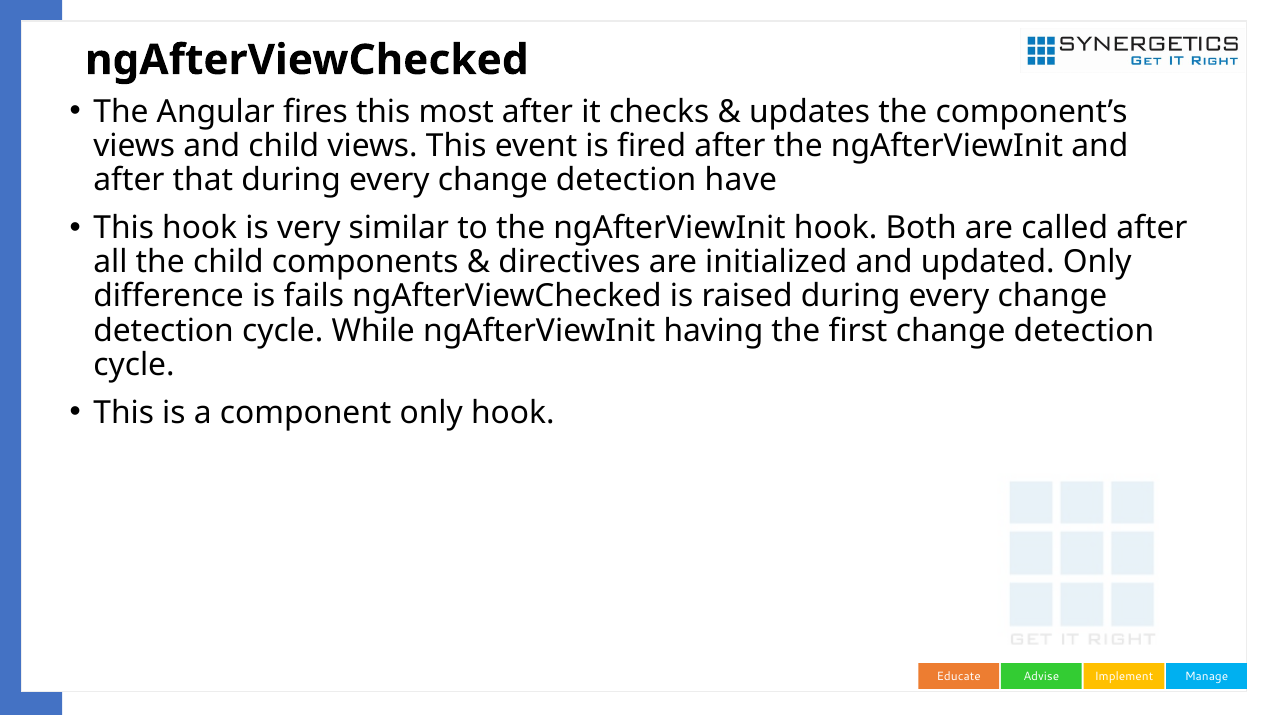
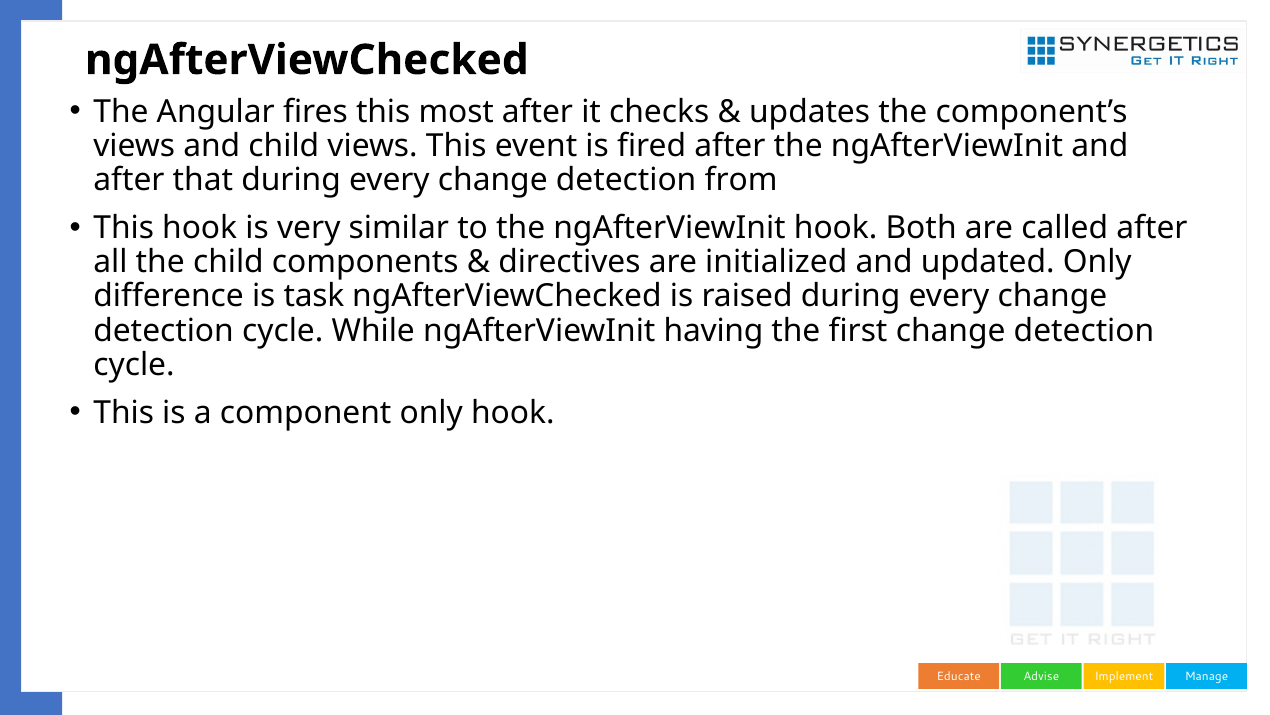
have: have -> from
fails: fails -> task
